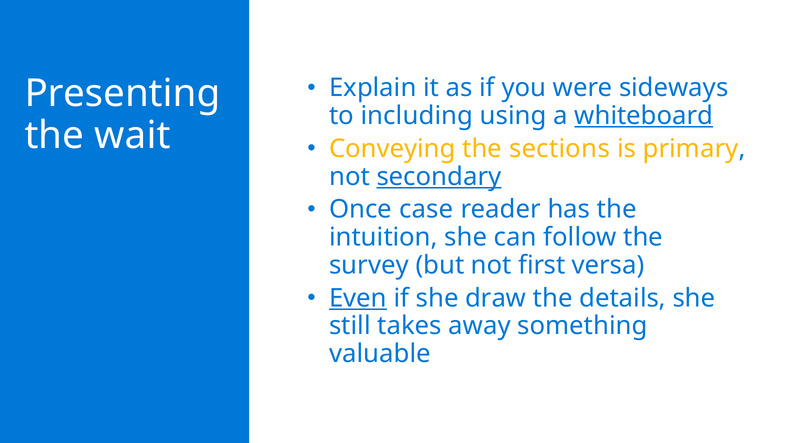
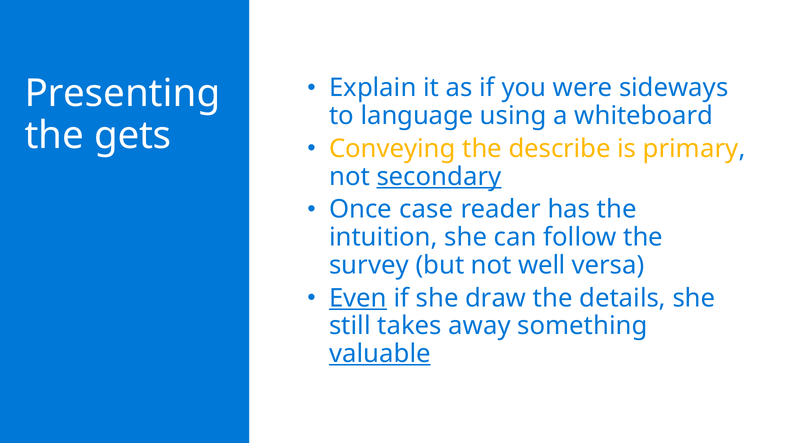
including: including -> language
whiteboard underline: present -> none
wait: wait -> gets
sections: sections -> describe
first: first -> well
valuable underline: none -> present
